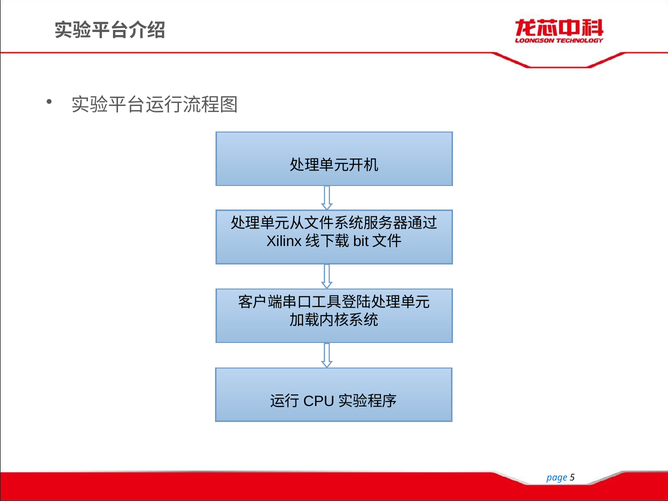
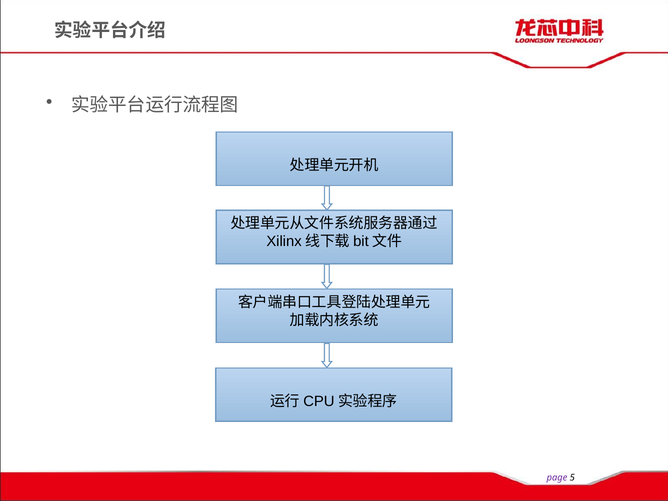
page colour: blue -> purple
